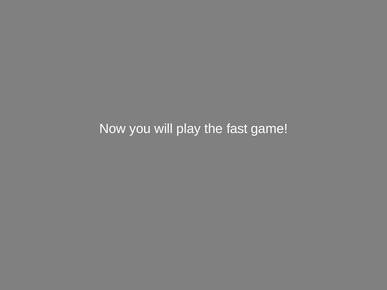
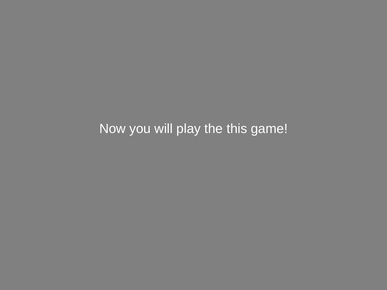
fast: fast -> this
